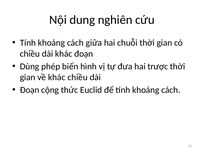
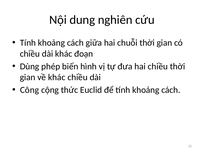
hai trược: trược -> chiều
Đoạn at (30, 90): Đoạn -> Công
